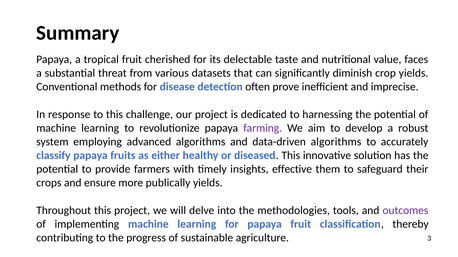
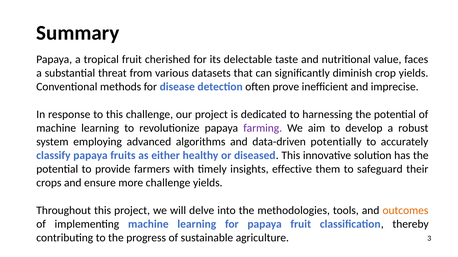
data-driven algorithms: algorithms -> potentially
more publically: publically -> challenge
outcomes colour: purple -> orange
